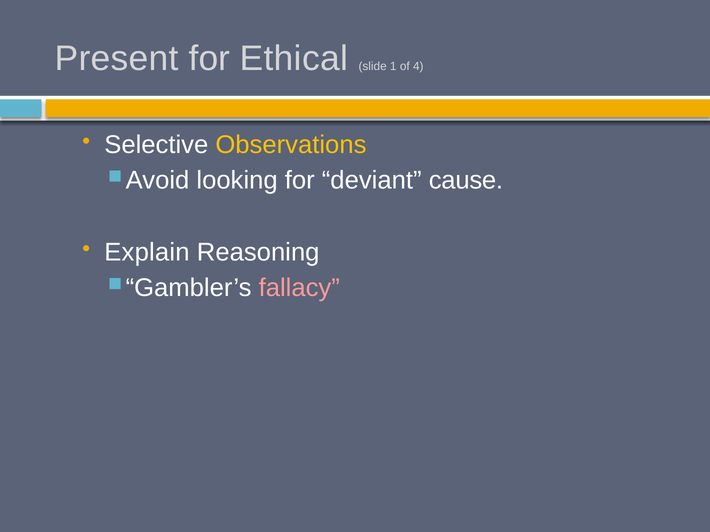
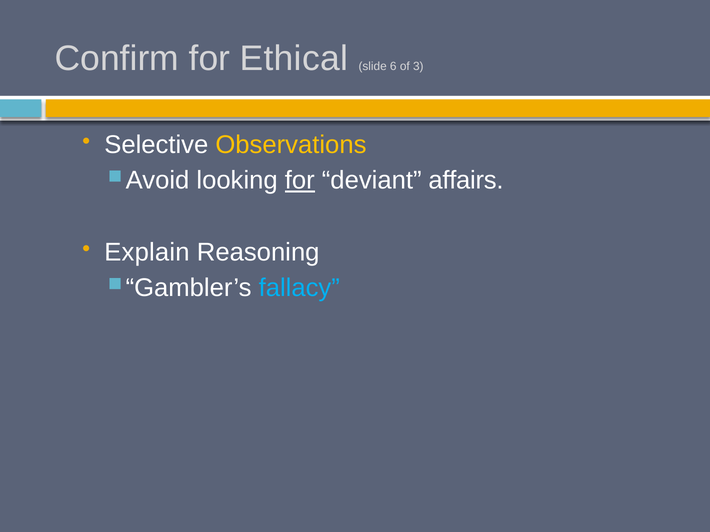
Present: Present -> Confirm
1: 1 -> 6
4: 4 -> 3
for at (300, 181) underline: none -> present
cause: cause -> affairs
fallacy colour: pink -> light blue
